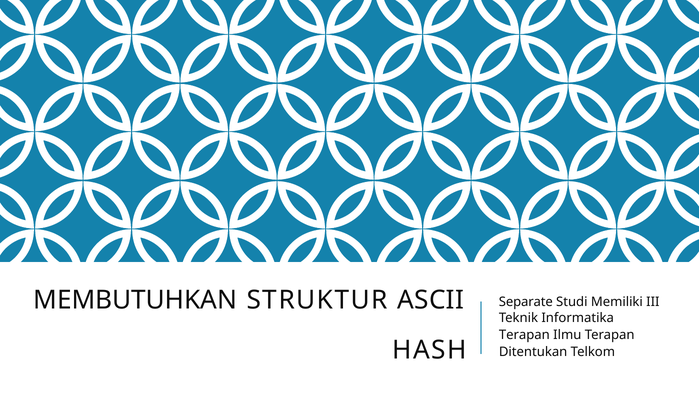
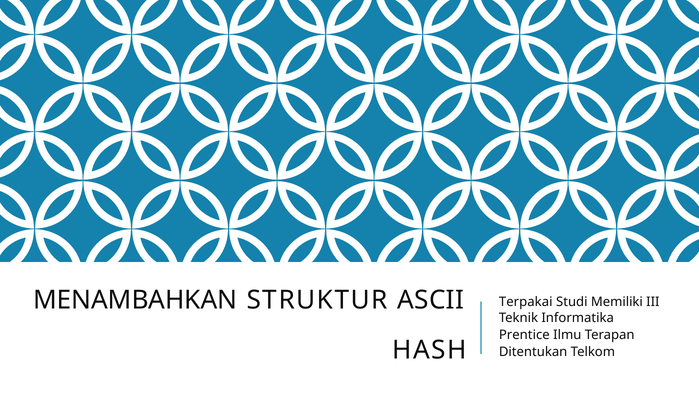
MEMBUTUHKAN: MEMBUTUHKAN -> MENAMBAHKAN
Separate: Separate -> Terpakai
Terapan at (524, 335): Terapan -> Prentice
